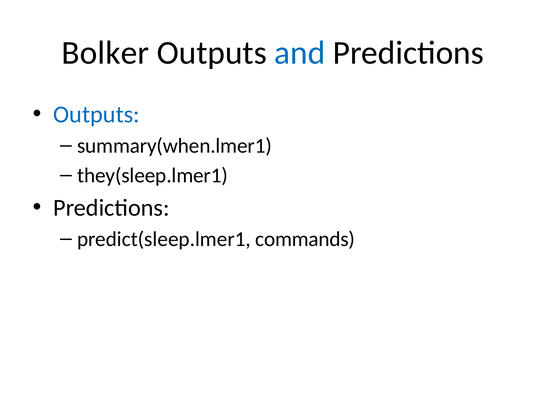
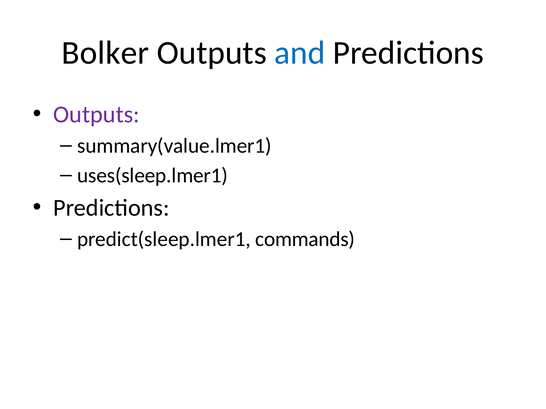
Outputs at (97, 115) colour: blue -> purple
summary(when.lmer1: summary(when.lmer1 -> summary(value.lmer1
they(sleep.lmer1: they(sleep.lmer1 -> uses(sleep.lmer1
